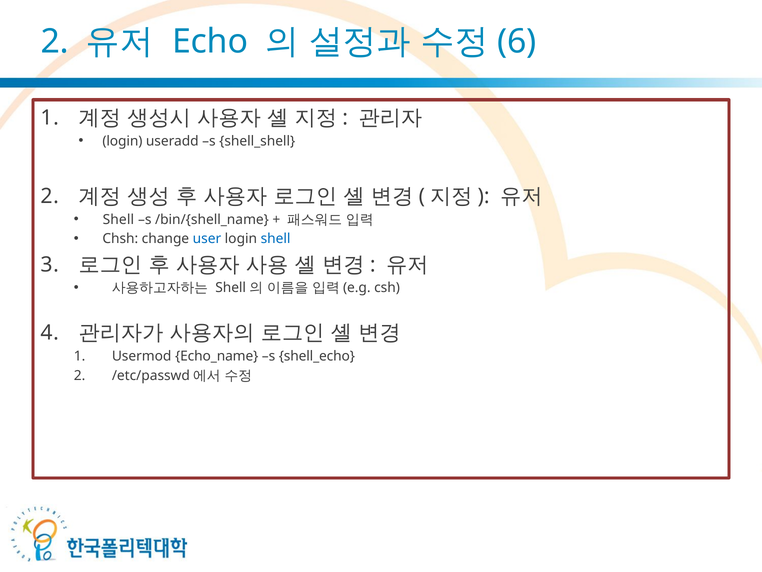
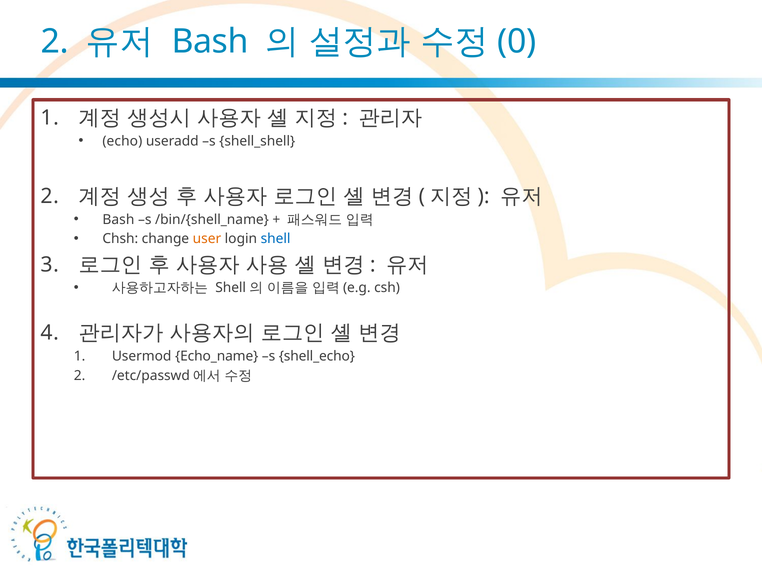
Echo at (210, 41): Echo -> Bash
6: 6 -> 0
login at (122, 141): login -> echo
Shell at (118, 219): Shell -> Bash
user colour: blue -> orange
